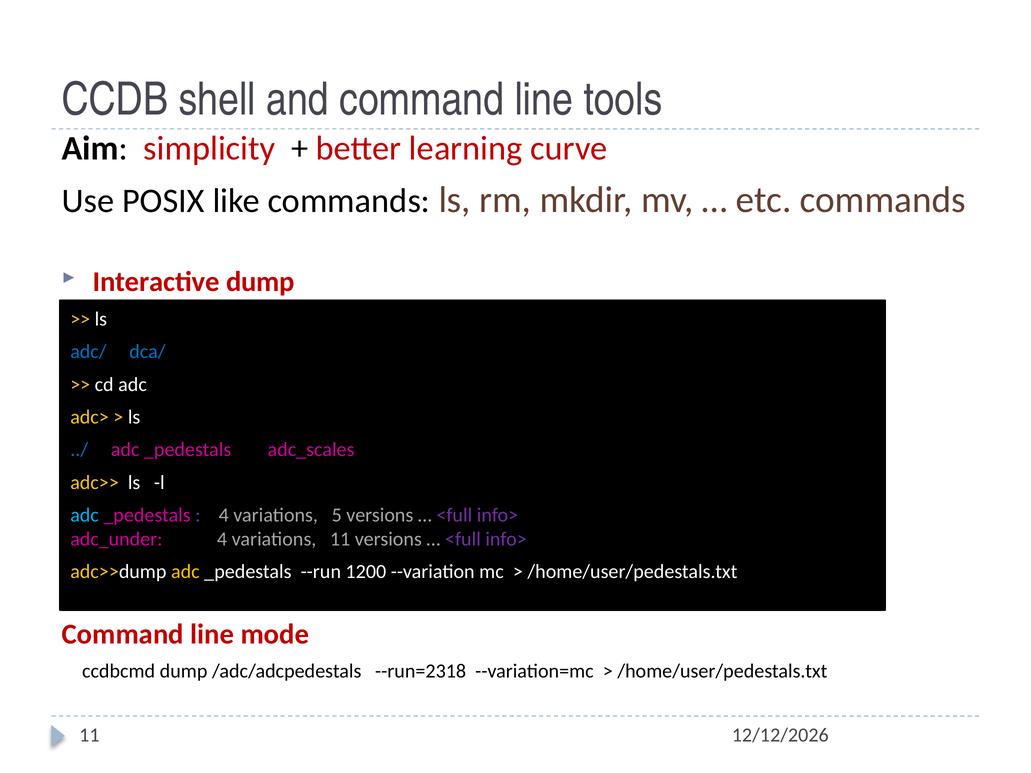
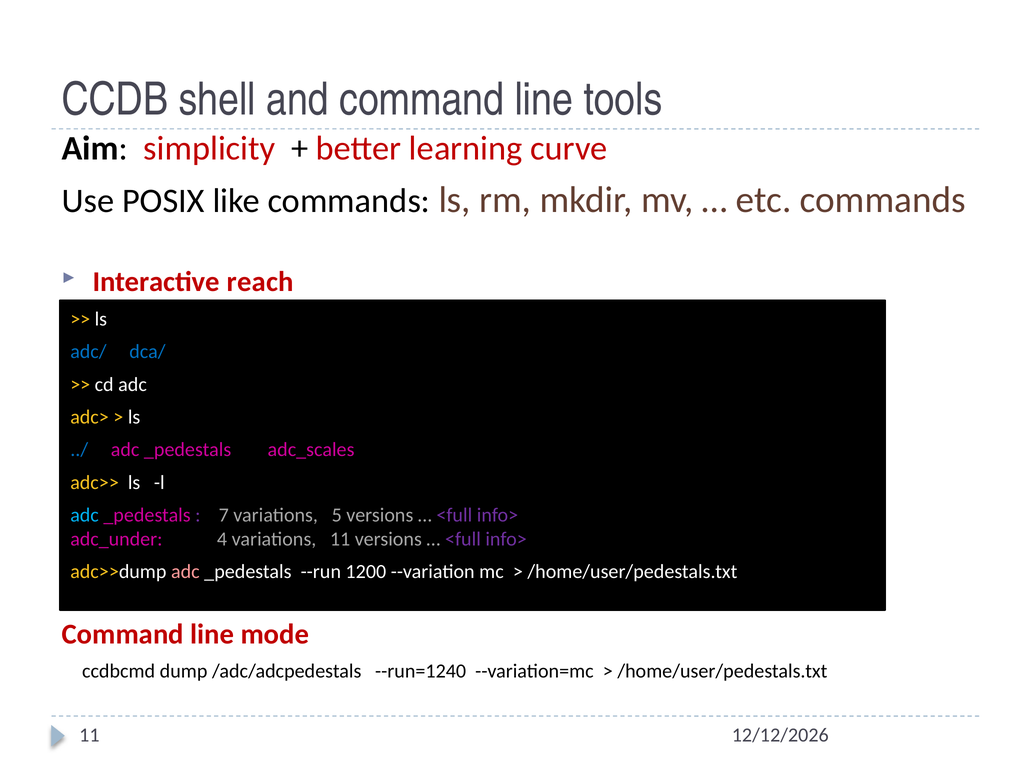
Interactive dump: dump -> reach
4 at (224, 515): 4 -> 7
adc at (185, 572) colour: yellow -> pink
--run=2318: --run=2318 -> --run=1240
